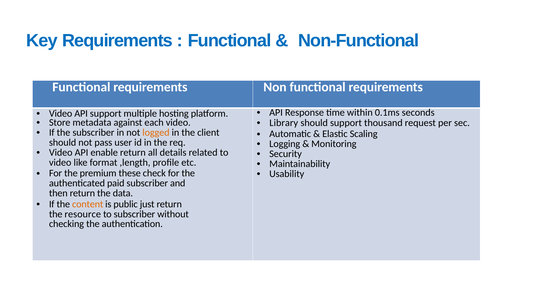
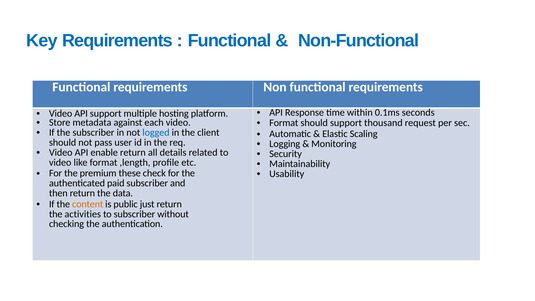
Library at (284, 123): Library -> Format
logged colour: orange -> blue
resource: resource -> activities
